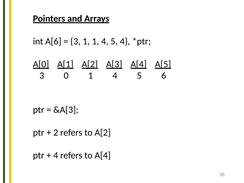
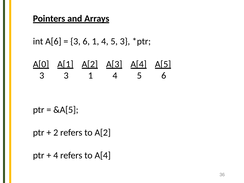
3 1: 1 -> 6
5 4: 4 -> 3
3 0: 0 -> 3
&A[3: &A[3 -> &A[5
